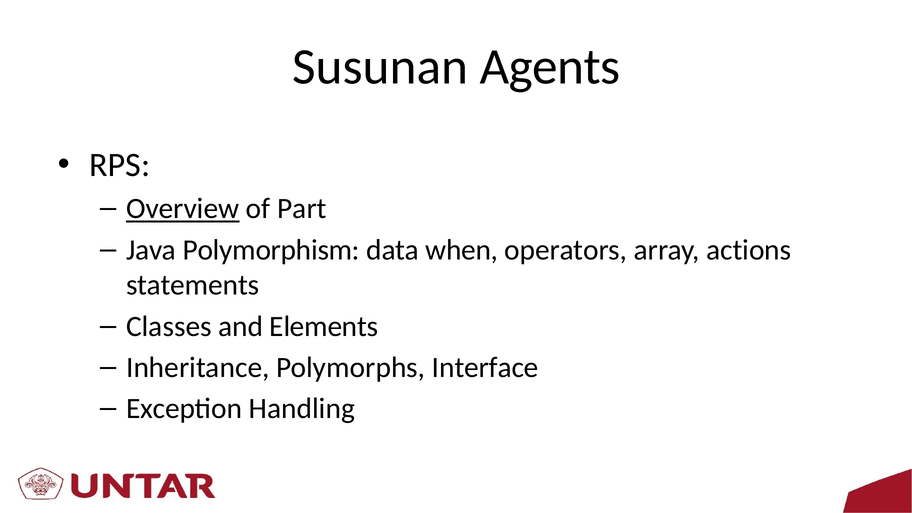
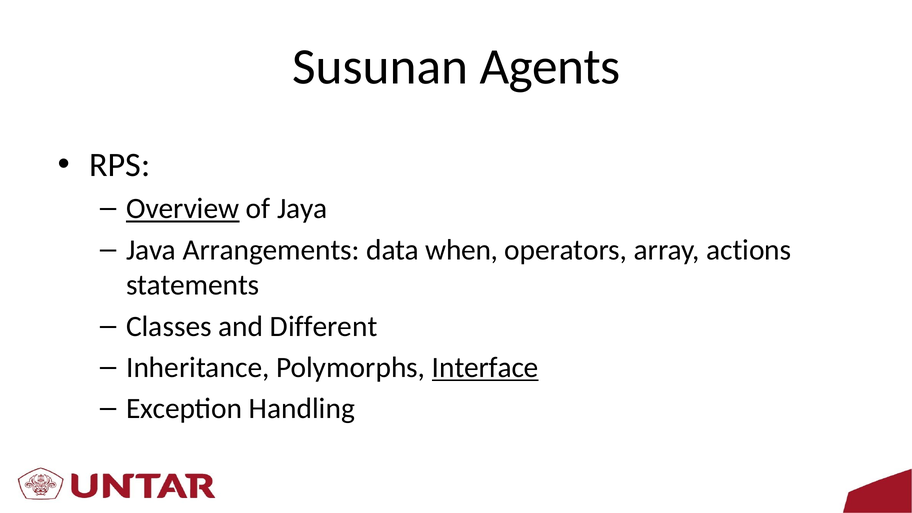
Part: Part -> Jaya
Polymorphism: Polymorphism -> Arrangements
Elements: Elements -> Different
Interface underline: none -> present
